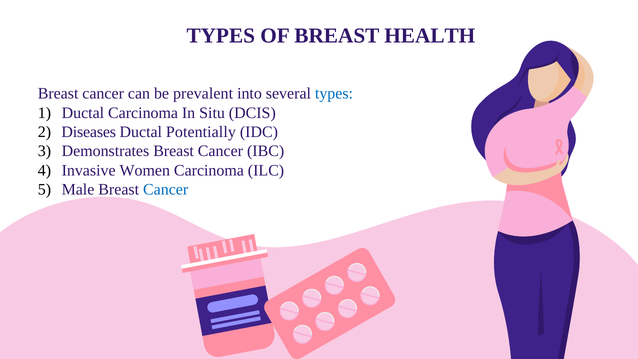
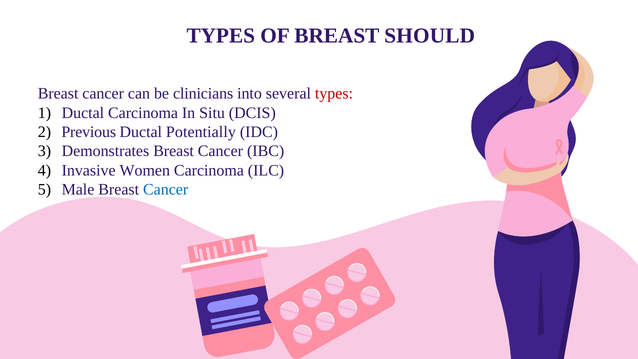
HEALTH: HEALTH -> SHOULD
prevalent: prevalent -> clinicians
types at (334, 94) colour: blue -> red
Diseases: Diseases -> Previous
